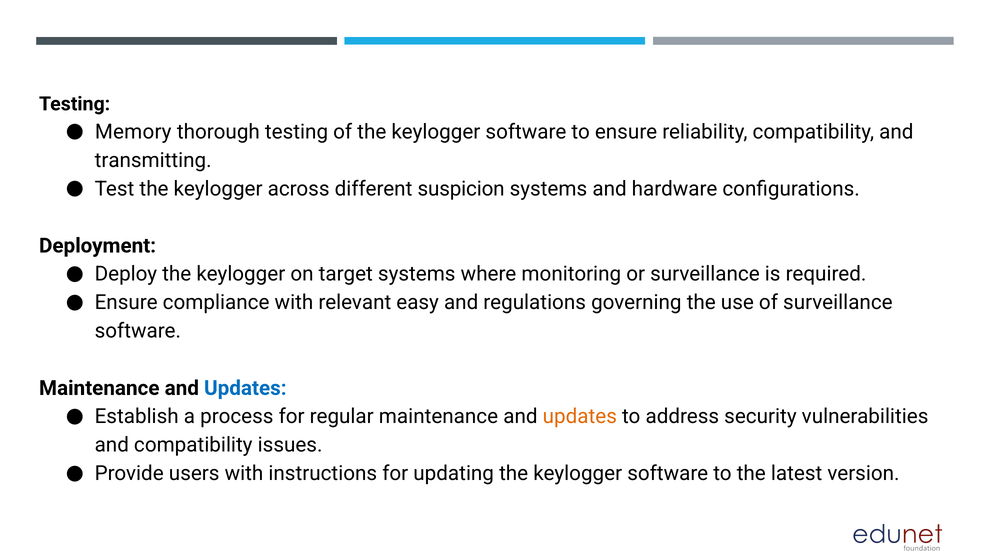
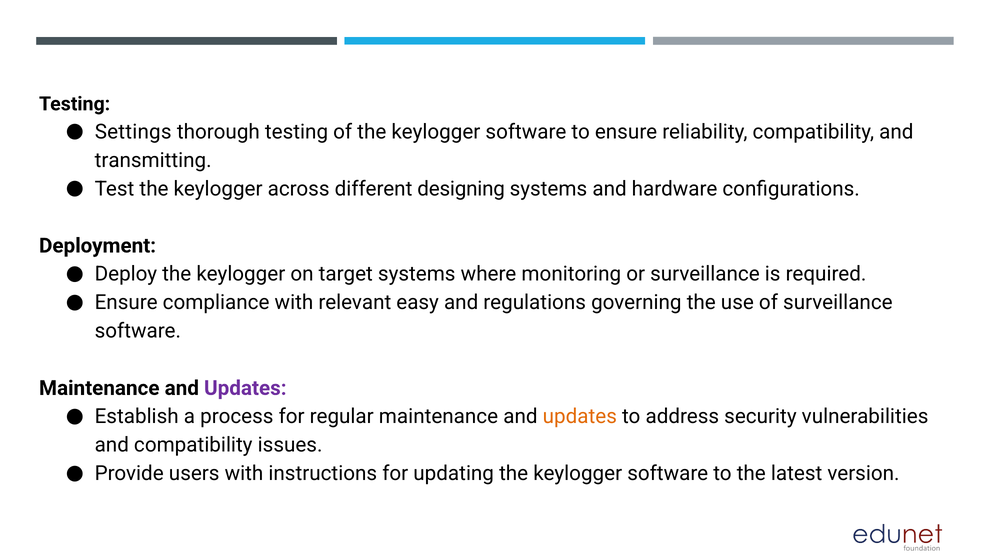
Memory: Memory -> Settings
suspicion: suspicion -> designing
Updates at (245, 388) colour: blue -> purple
